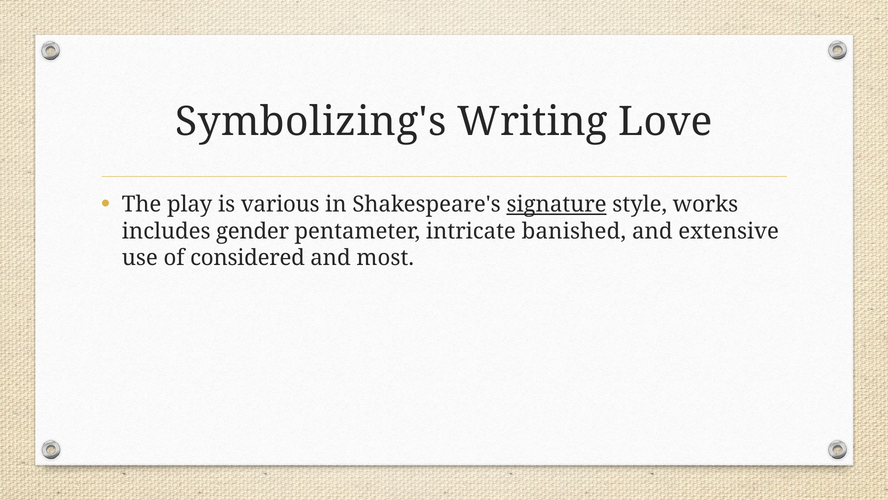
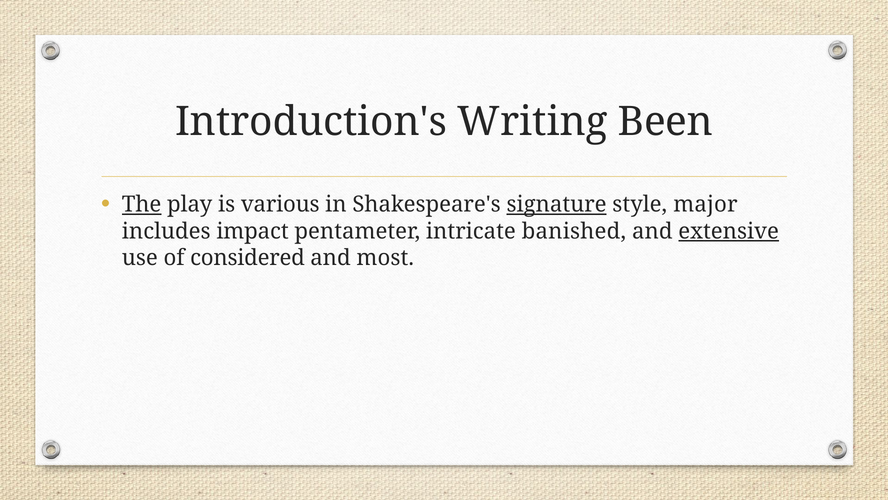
Symbolizing's: Symbolizing's -> Introduction's
Love: Love -> Been
The underline: none -> present
works: works -> major
gender: gender -> impact
extensive underline: none -> present
